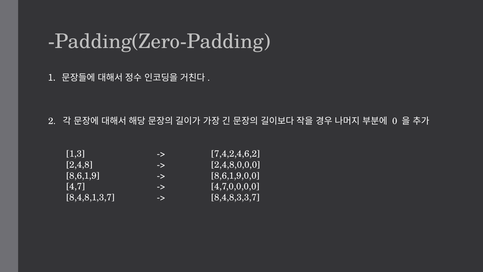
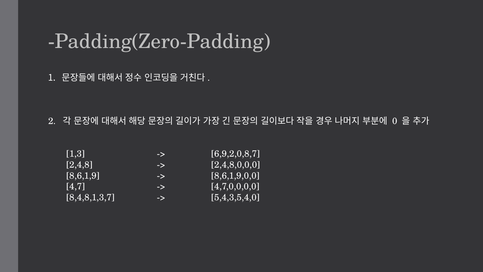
7,4,2,4,6,2: 7,4,2,4,6,2 -> 6,9,2,0,8,7
8,4,8,3,3,7: 8,4,8,3,3,7 -> 5,4,3,5,4,0
